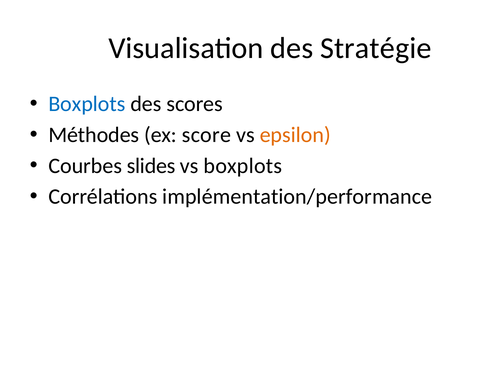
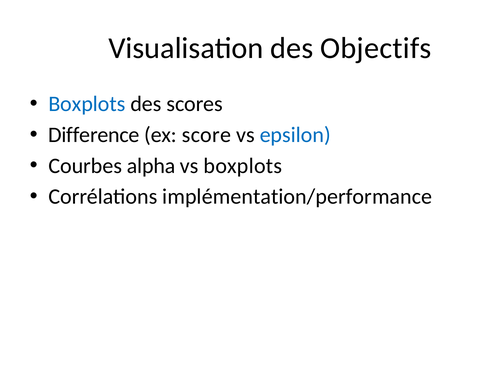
Stratégie: Stratégie -> Objectifs
Méthodes: Méthodes -> Difference
epsilon colour: orange -> blue
slides: slides -> alpha
